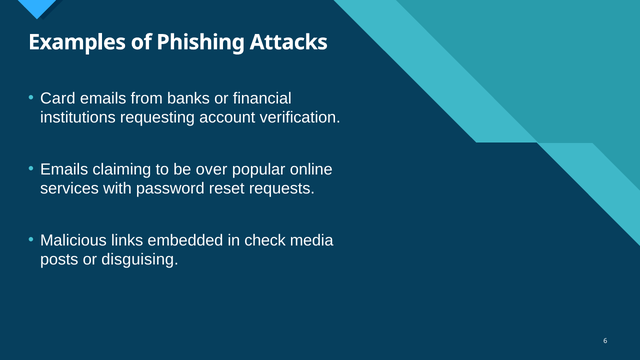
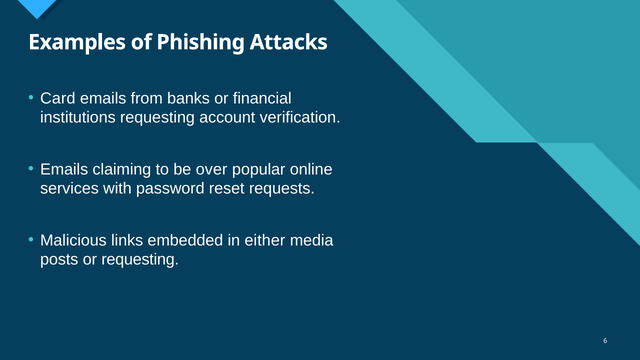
check: check -> either
or disguising: disguising -> requesting
